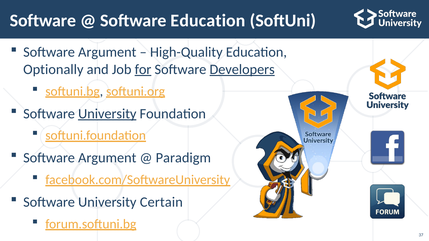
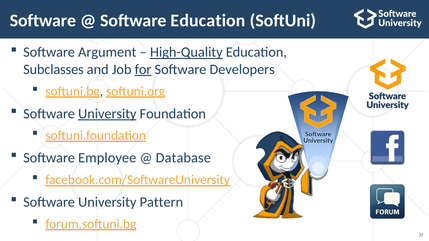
High-Quality underline: none -> present
Optionally: Optionally -> Subclasses
Developers underline: present -> none
Argument at (107, 158): Argument -> Employee
Paradigm: Paradigm -> Database
Certain: Certain -> Pattern
